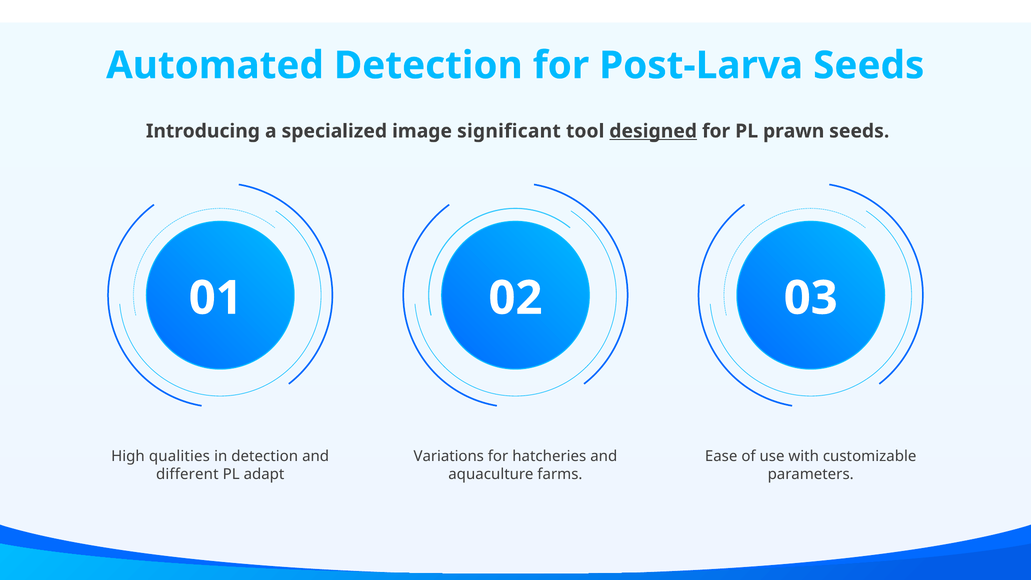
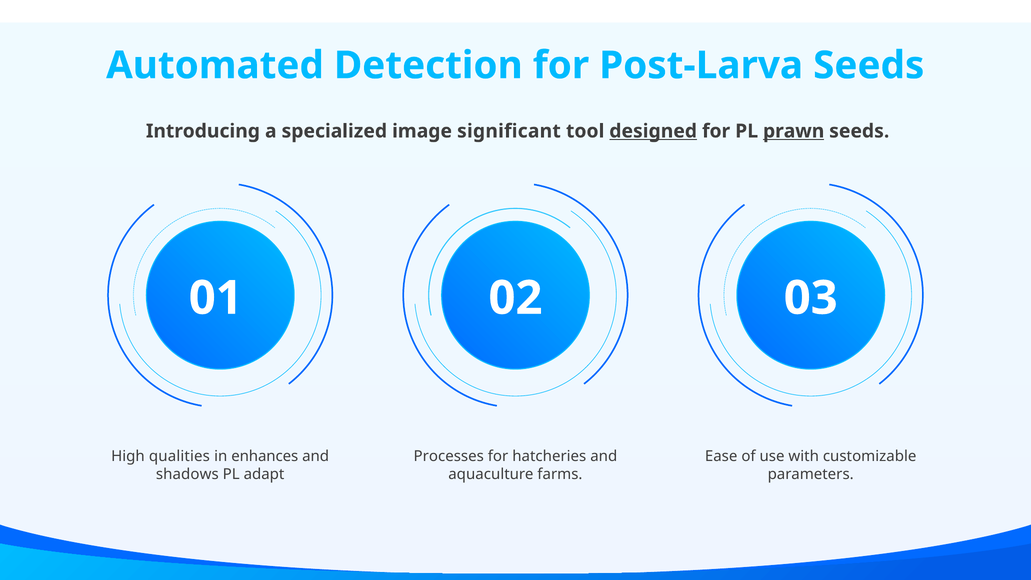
prawn underline: none -> present
in detection: detection -> enhances
Variations: Variations -> Processes
different: different -> shadows
